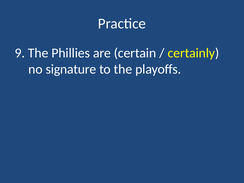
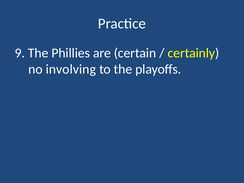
signature: signature -> involving
